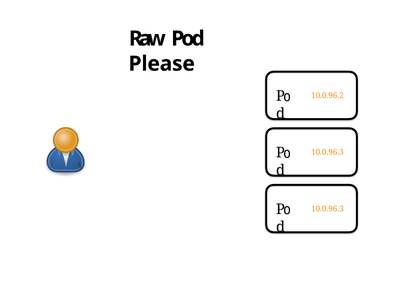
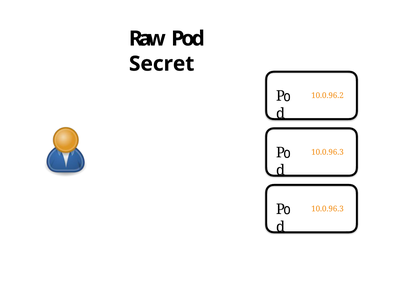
Please: Please -> Secret
